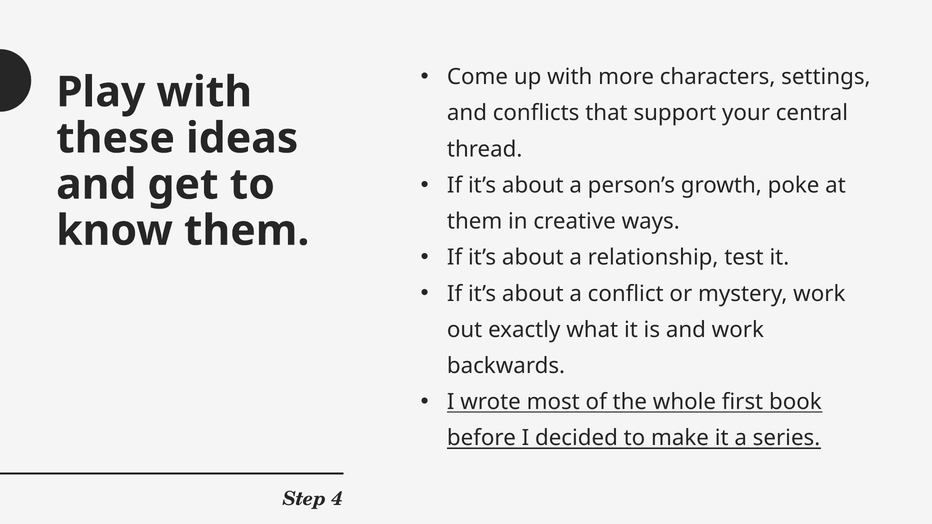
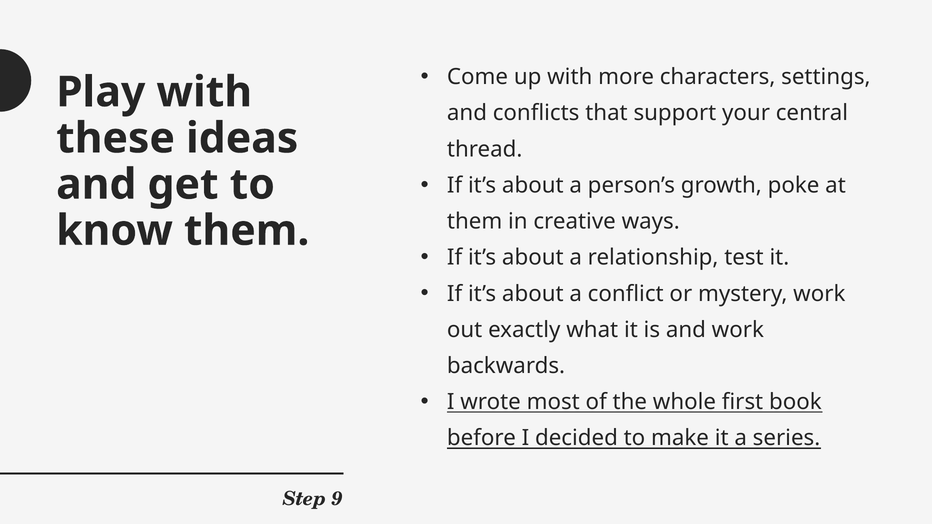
4: 4 -> 9
